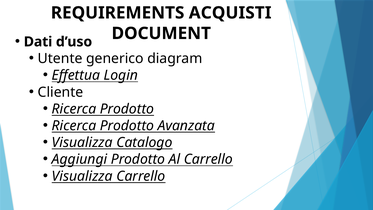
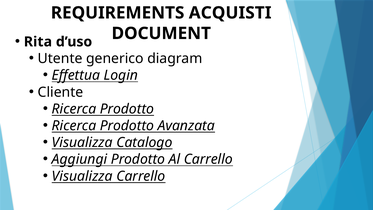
Dati: Dati -> Rita
